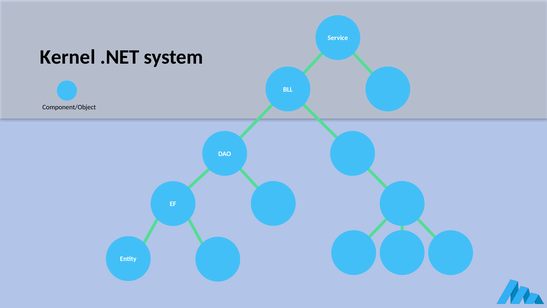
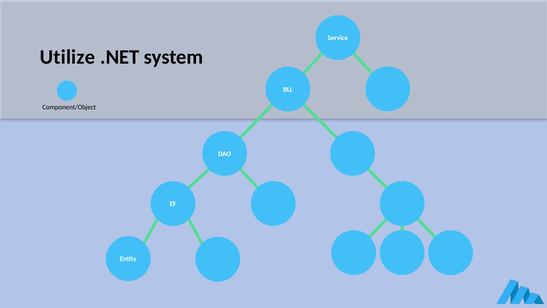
Kernel: Kernel -> Utilize
